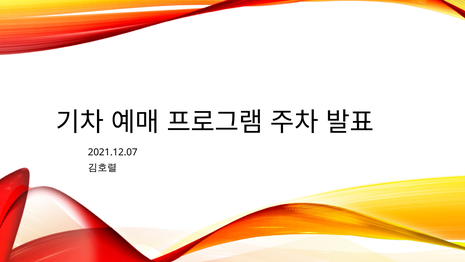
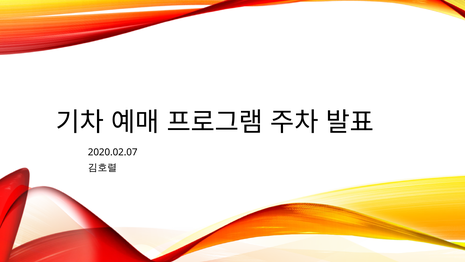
2021.12.07: 2021.12.07 -> 2020.02.07
